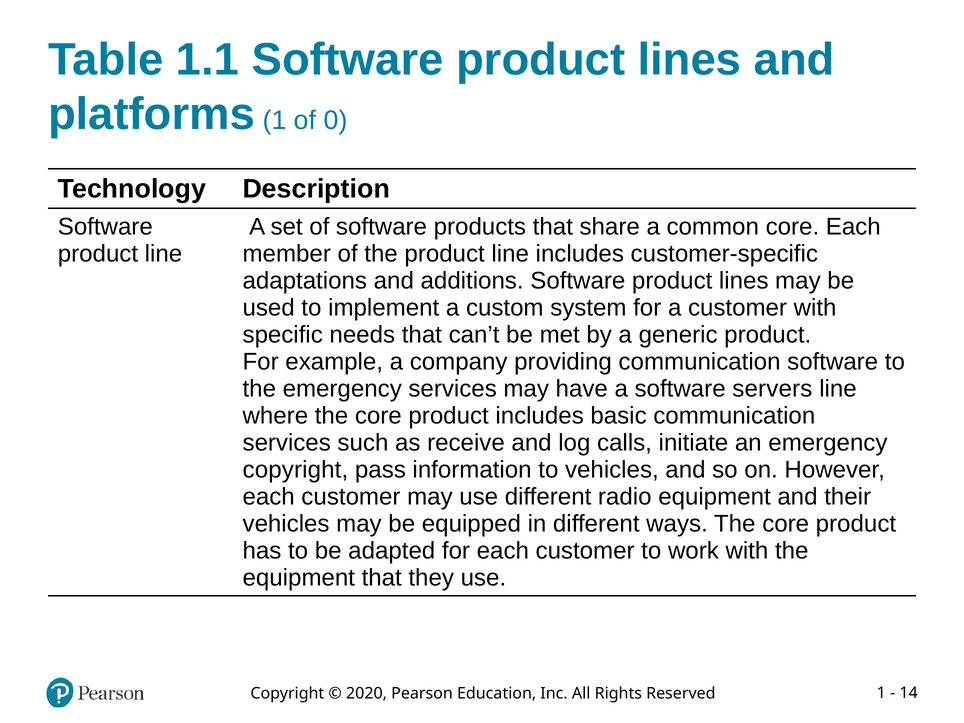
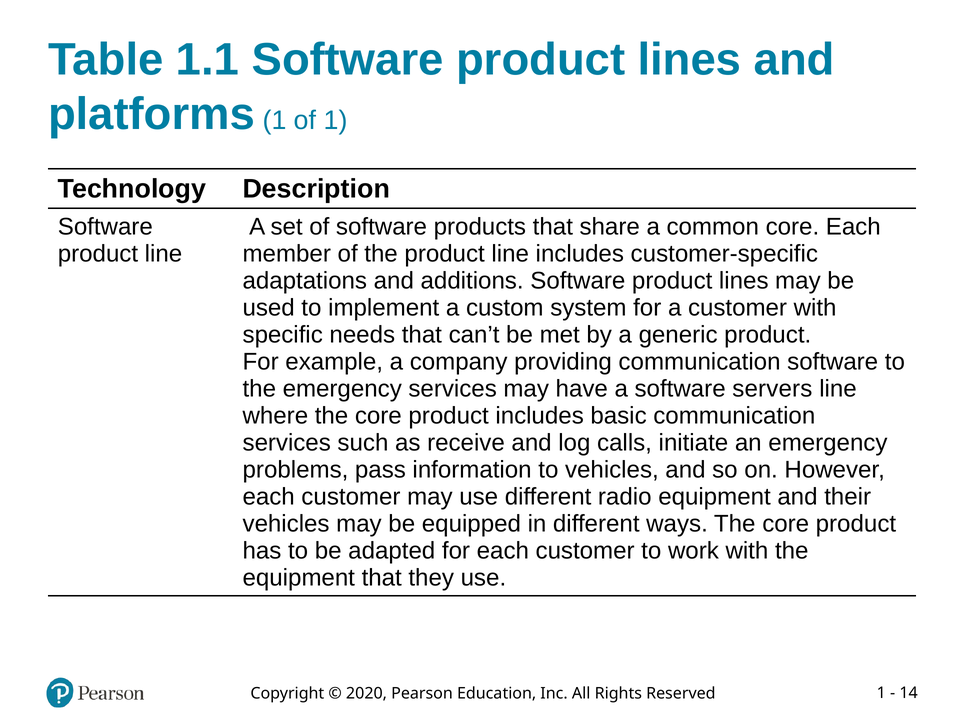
of 0: 0 -> 1
copyright at (295, 470): copyright -> problems
